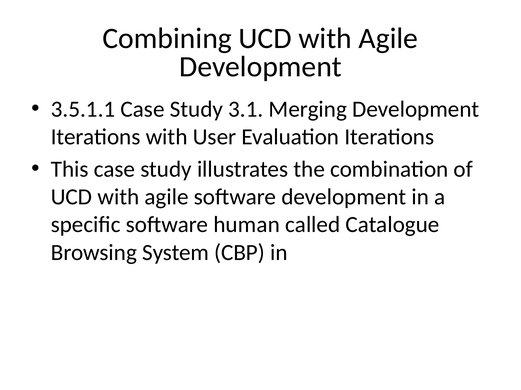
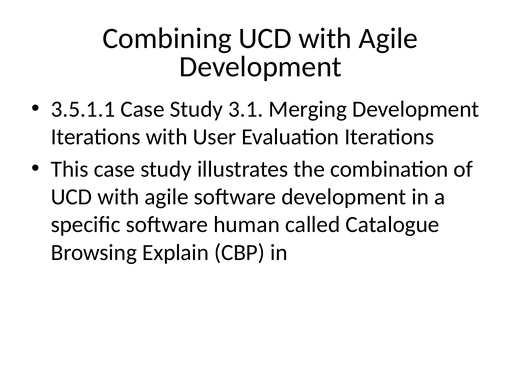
System: System -> Explain
